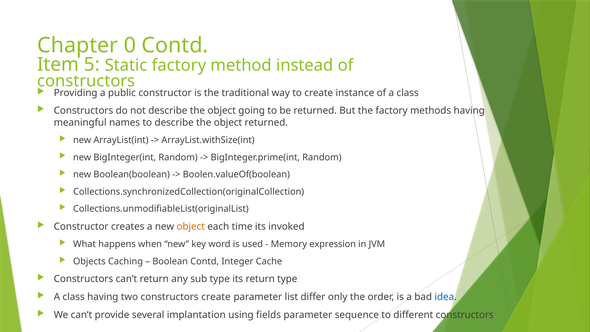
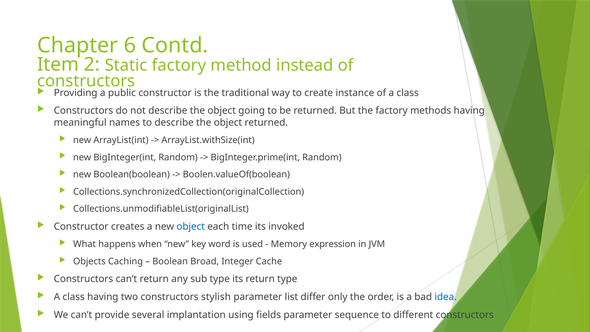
0: 0 -> 6
5: 5 -> 2
object at (191, 226) colour: orange -> blue
Boolean Contd: Contd -> Broad
constructors create: create -> stylish
